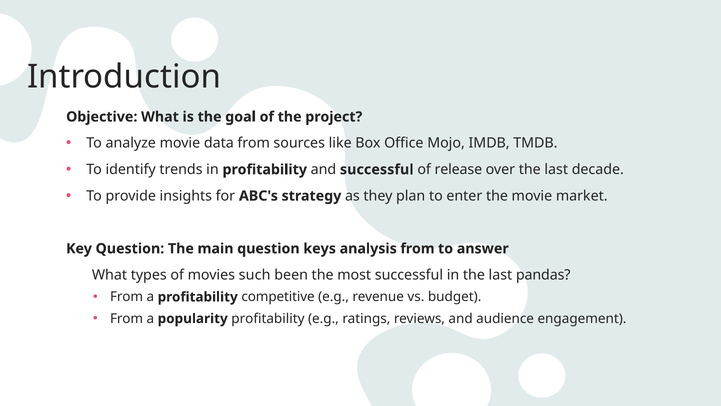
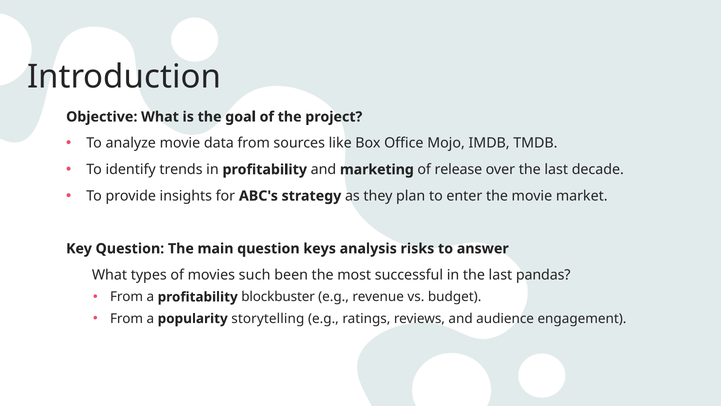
and successful: successful -> marketing
analysis from: from -> risks
competitive: competitive -> blockbuster
popularity profitability: profitability -> storytelling
